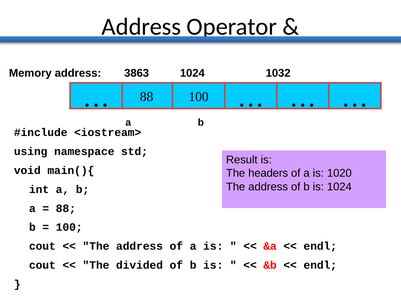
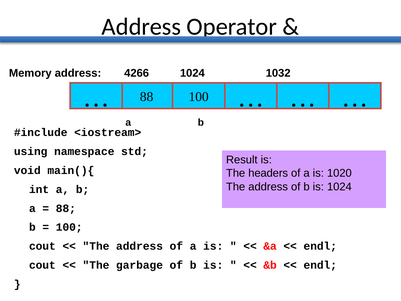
3863: 3863 -> 4266
divided: divided -> garbage
